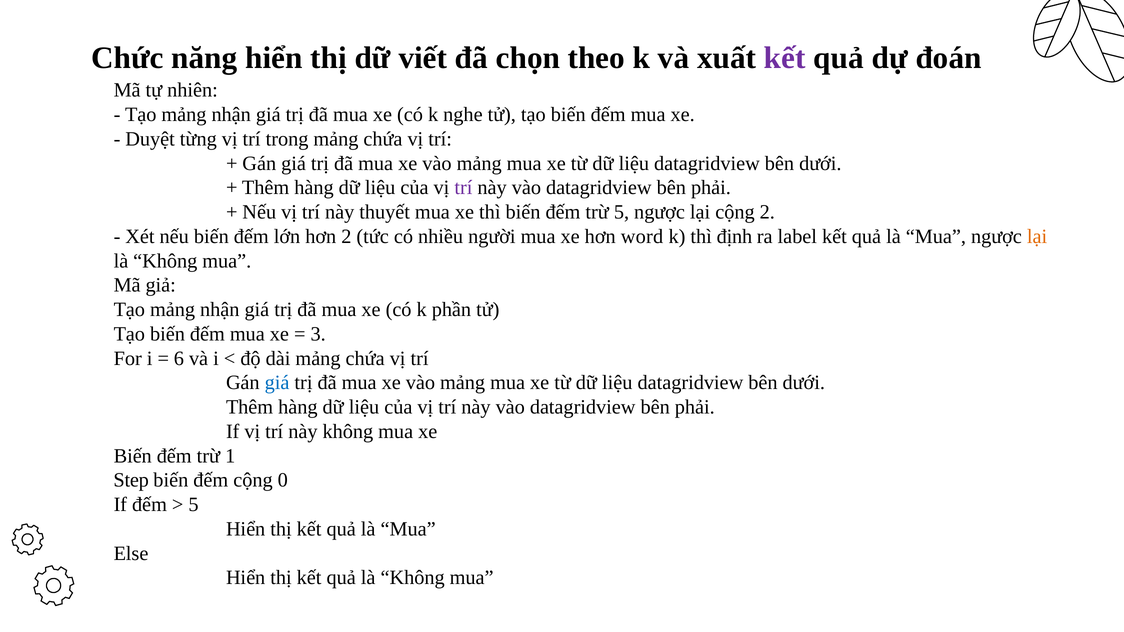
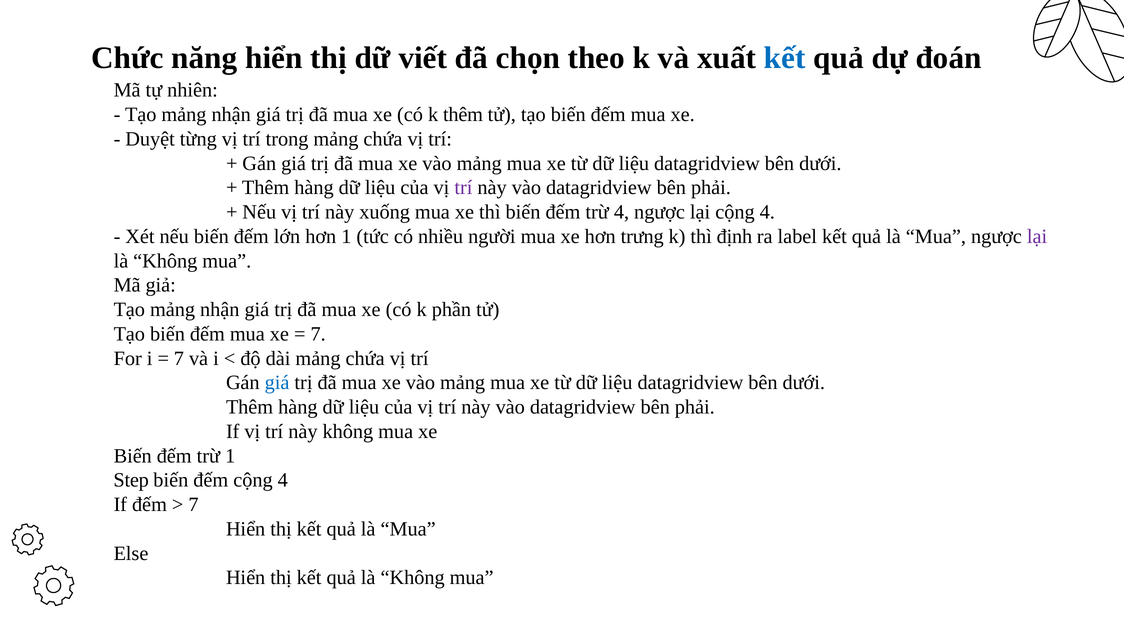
kết at (785, 58) colour: purple -> blue
k nghe: nghe -> thêm
thuyết: thuyết -> xuống
trừ 5: 5 -> 4
lại cộng 2: 2 -> 4
hơn 2: 2 -> 1
word: word -> trưng
lại at (1037, 237) colour: orange -> purple
3 at (318, 334): 3 -> 7
6 at (179, 359): 6 -> 7
đếm cộng 0: 0 -> 4
5 at (194, 505): 5 -> 7
